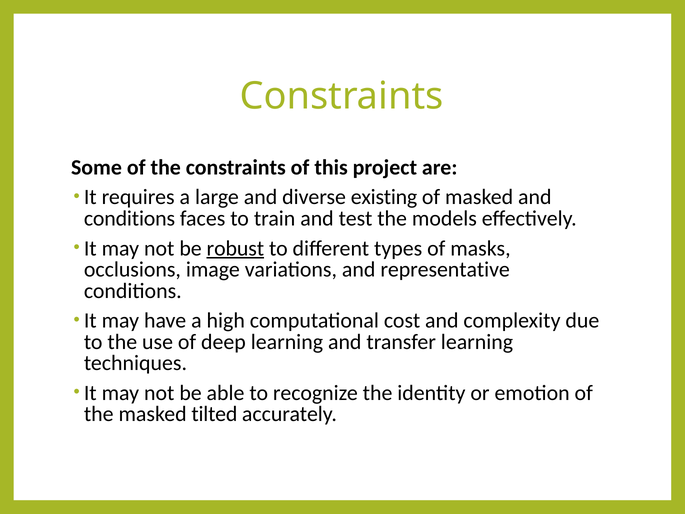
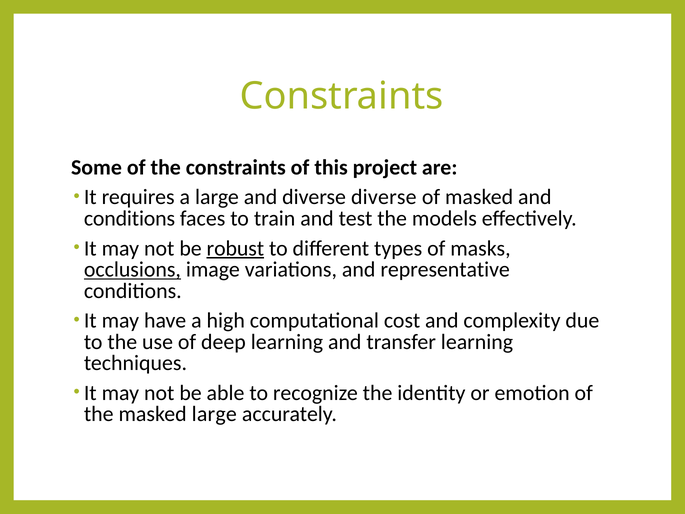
diverse existing: existing -> diverse
occlusions underline: none -> present
masked tilted: tilted -> large
